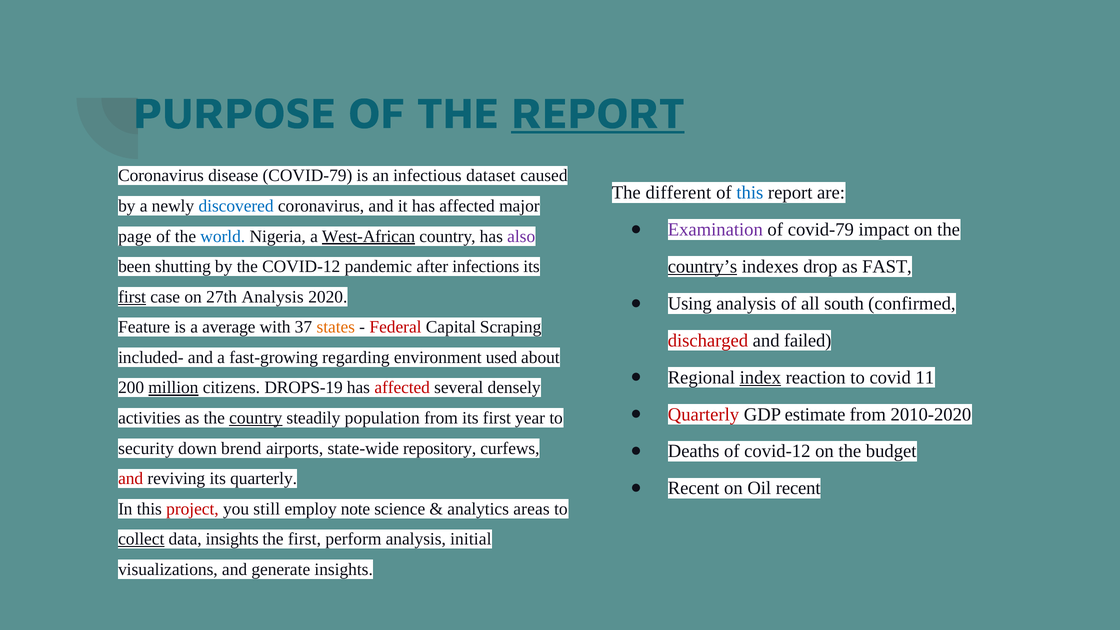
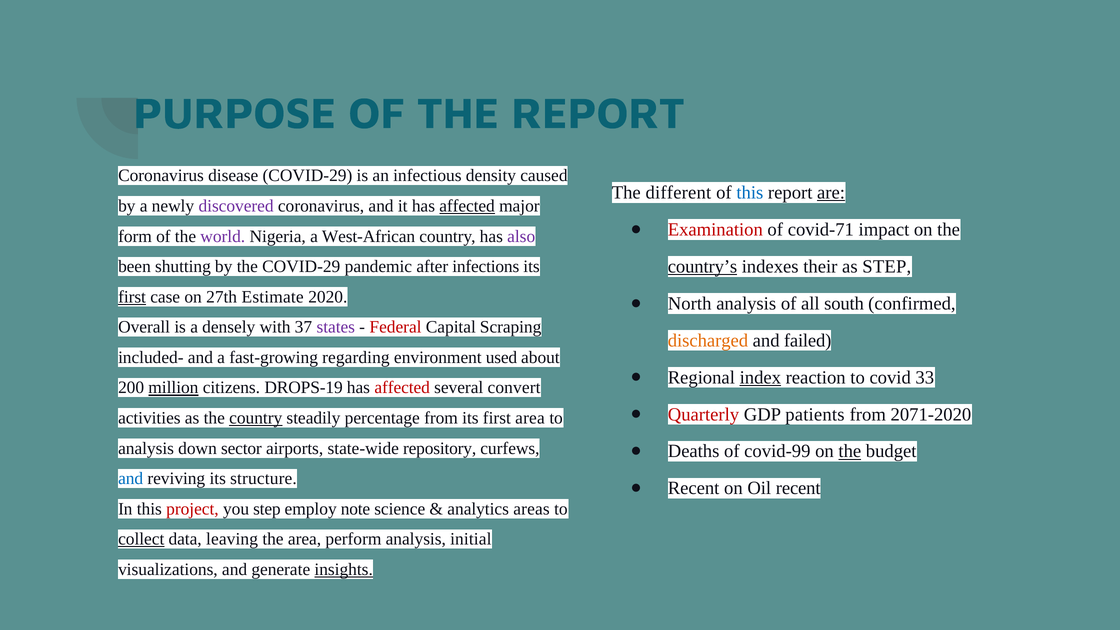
REPORT at (598, 114) underline: present -> none
disease COVID-79: COVID-79 -> COVID-29
dataset: dataset -> density
are underline: none -> present
discovered colour: blue -> purple
affected at (467, 206) underline: none -> present
Examination colour: purple -> red
of covid-79: covid-79 -> covid-71
page: page -> form
world colour: blue -> purple
West-African underline: present -> none
drop: drop -> their
as FAST: FAST -> STEP
the COVID-12: COVID-12 -> COVID-29
27th Analysis: Analysis -> Estimate
Using: Using -> North
Feature: Feature -> Overall
average: average -> densely
states colour: orange -> purple
discharged colour: red -> orange
11: 11 -> 33
densely: densely -> convert
estimate: estimate -> patients
2010-2020: 2010-2020 -> 2071-2020
population: population -> percentage
first year: year -> area
security at (146, 448): security -> analysis
brend: brend -> sector
of covid-12: covid-12 -> covid-99
the at (850, 451) underline: none -> present
and at (131, 479) colour: red -> blue
its quarterly: quarterly -> structure
you still: still -> step
data insights: insights -> leaving
the first: first -> area
insights at (344, 570) underline: none -> present
